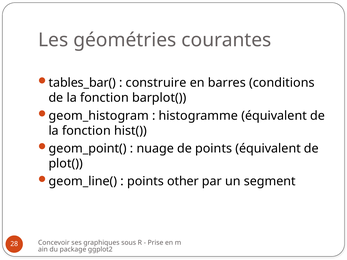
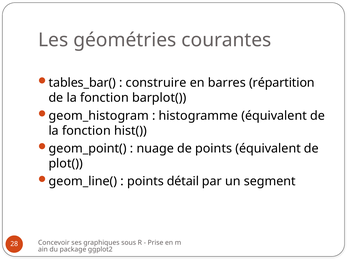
conditions: conditions -> répartition
other: other -> détail
